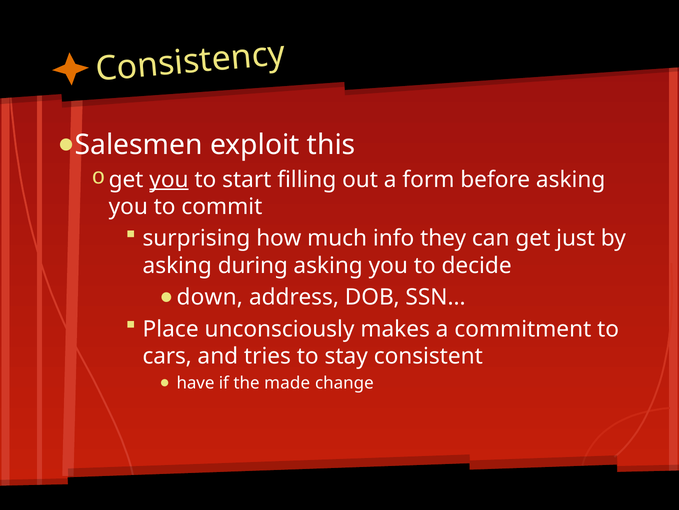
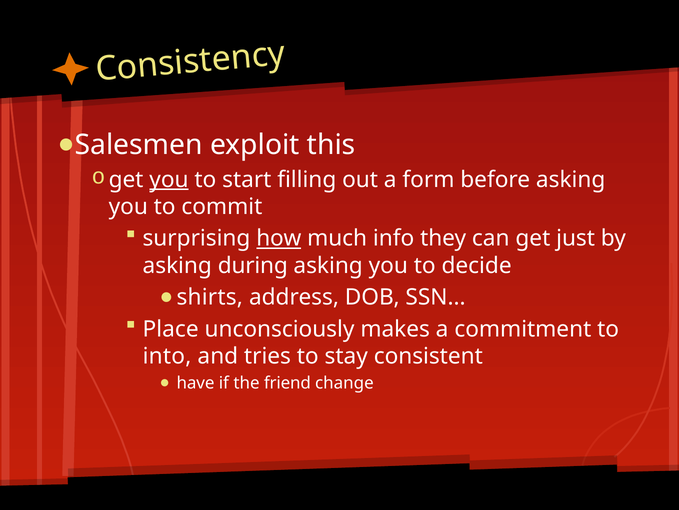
how underline: none -> present
down: down -> shirts
cars: cars -> into
made: made -> friend
